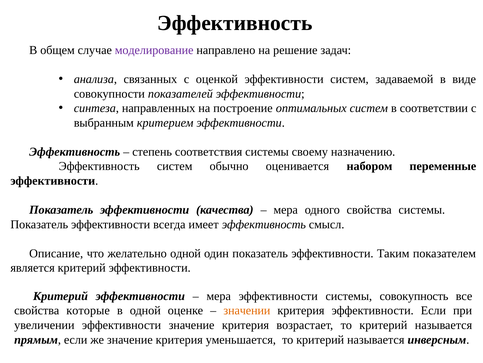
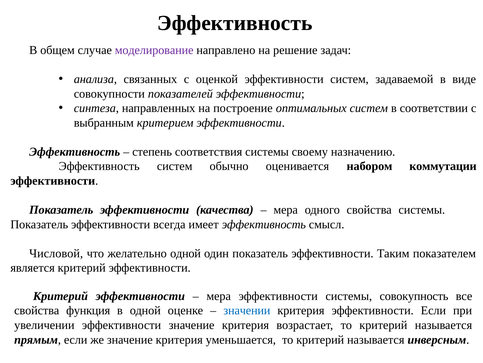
переменные: переменные -> коммутации
Описание: Описание -> Числовой
которые: которые -> функция
значении colour: orange -> blue
